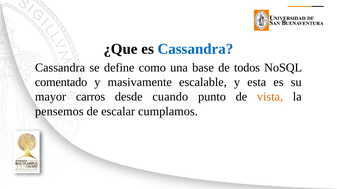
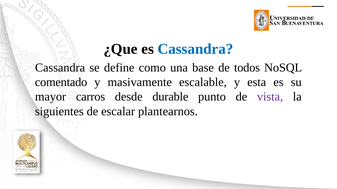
cuando: cuando -> durable
vista colour: orange -> purple
pensemos: pensemos -> siguientes
cumplamos: cumplamos -> plantearnos
